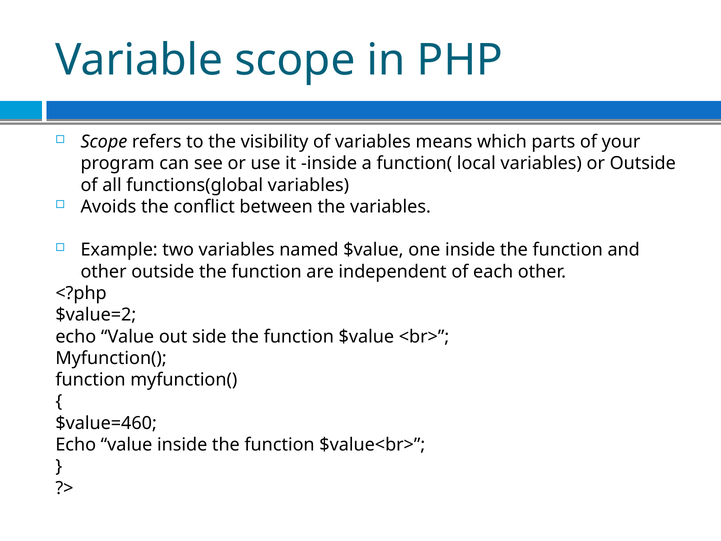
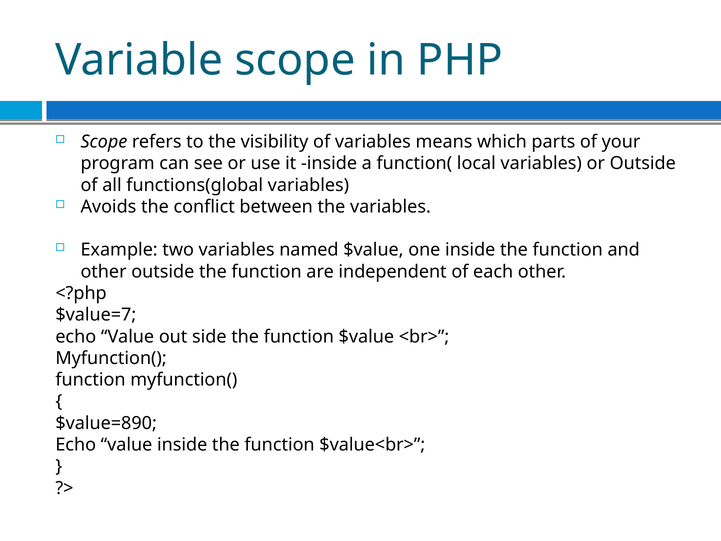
$value=2: $value=2 -> $value=7
$value=460: $value=460 -> $value=890
